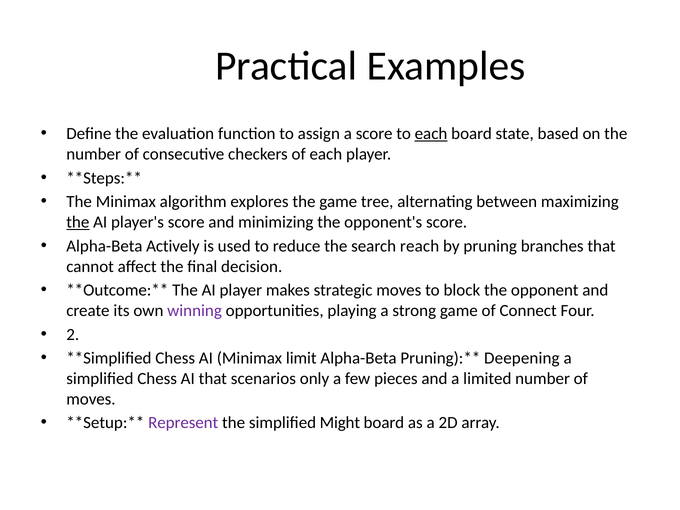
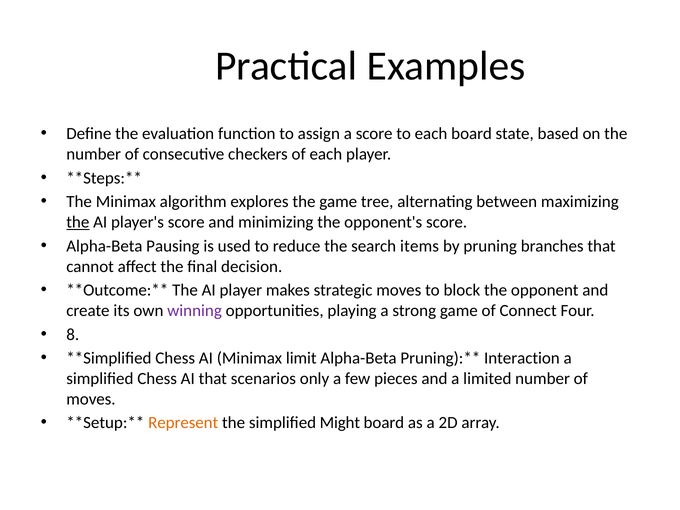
each at (431, 134) underline: present -> none
Actively: Actively -> Pausing
reach: reach -> items
2: 2 -> 8
Deepening: Deepening -> Interaction
Represent colour: purple -> orange
